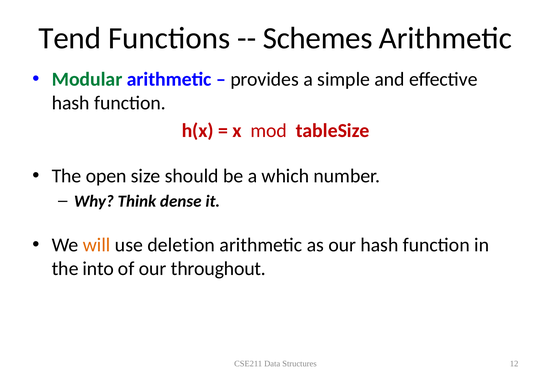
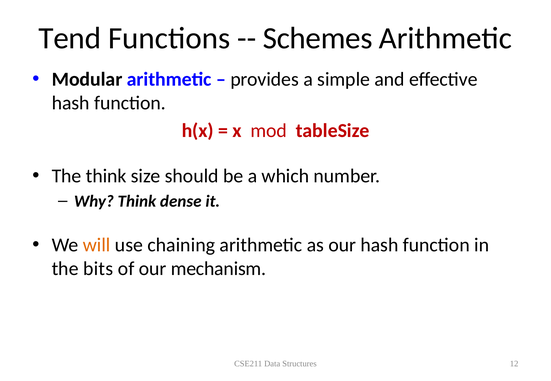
Modular colour: green -> black
The open: open -> think
deletion: deletion -> chaining
into: into -> bits
throughout: throughout -> mechanism
